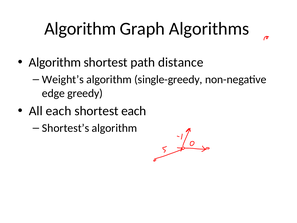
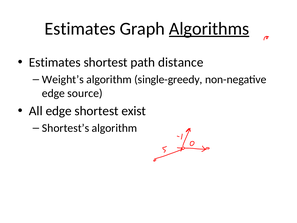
Algorithm at (80, 29): Algorithm -> Estimates
Algorithms underline: none -> present
Algorithm at (55, 62): Algorithm -> Estimates
greedy: greedy -> source
All each: each -> edge
shortest each: each -> exist
